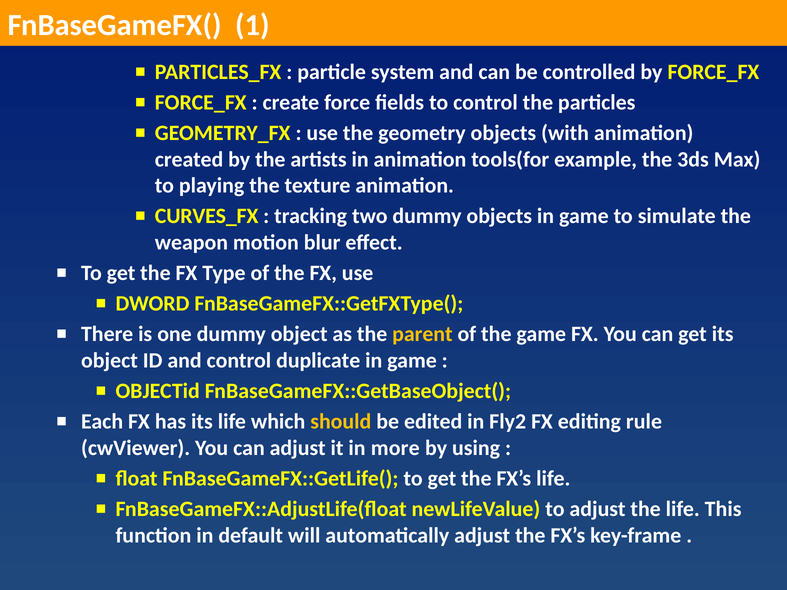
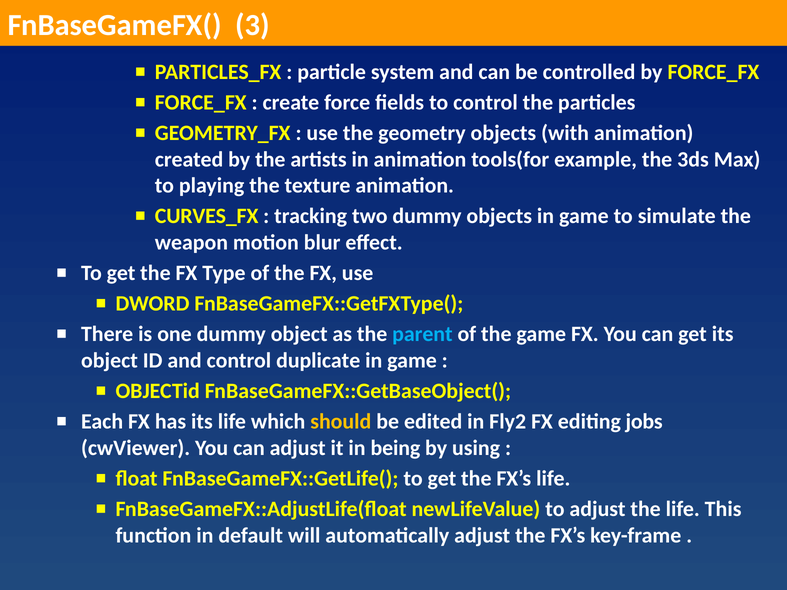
1: 1 -> 3
parent colour: yellow -> light blue
rule: rule -> jobs
more: more -> being
